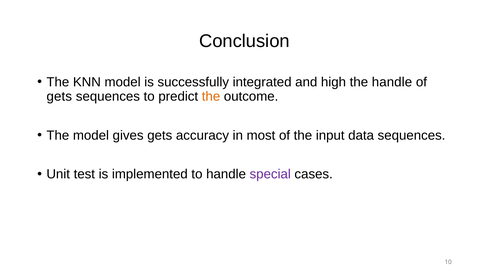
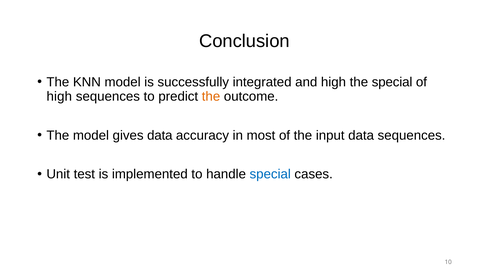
the handle: handle -> special
gets at (59, 96): gets -> high
gives gets: gets -> data
special at (270, 174) colour: purple -> blue
